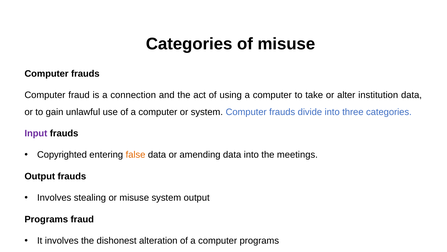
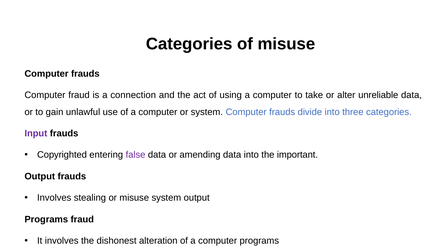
institution: institution -> unreliable
false colour: orange -> purple
meetings: meetings -> important
